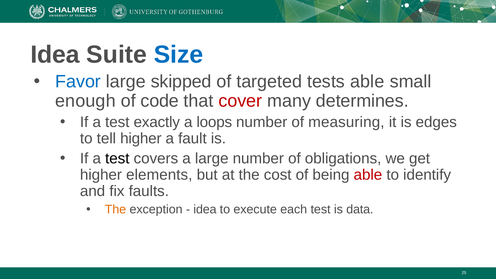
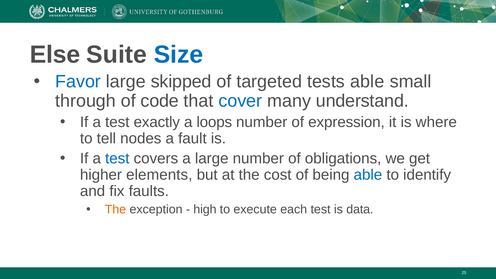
Idea at (55, 55): Idea -> Else
enough: enough -> through
cover colour: red -> blue
determines: determines -> understand
measuring: measuring -> expression
edges: edges -> where
tell higher: higher -> nodes
test at (117, 158) colour: black -> blue
able at (368, 175) colour: red -> blue
idea at (205, 209): idea -> high
